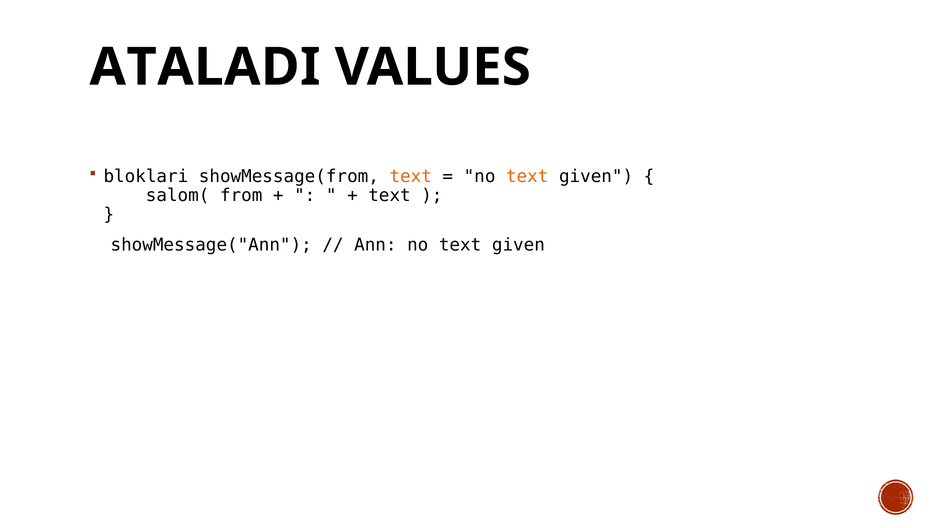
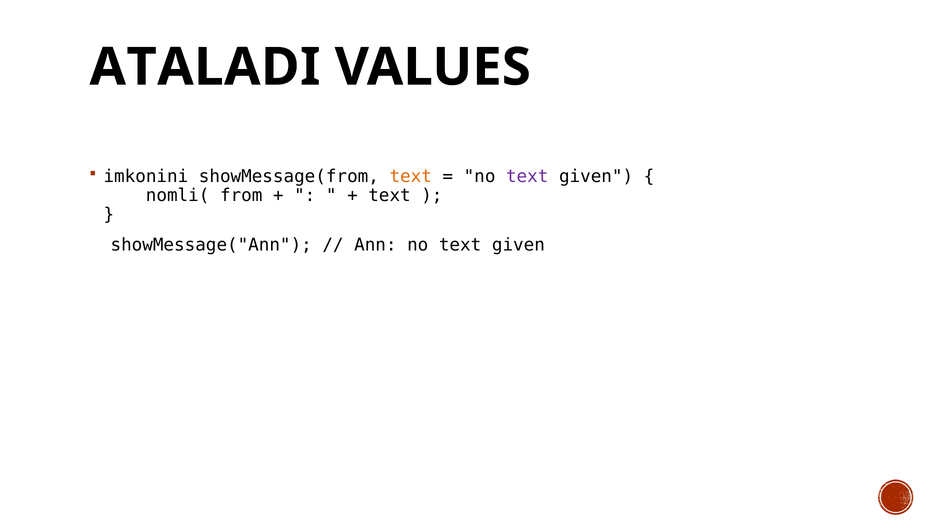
bloklari: bloklari -> imkonini
text at (527, 176) colour: orange -> purple
salom(: salom( -> nomli(
